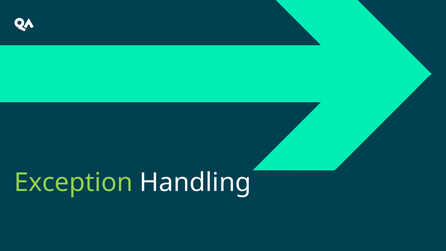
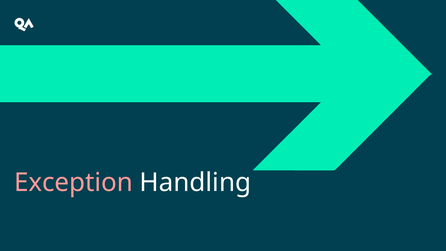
Exception colour: light green -> pink
